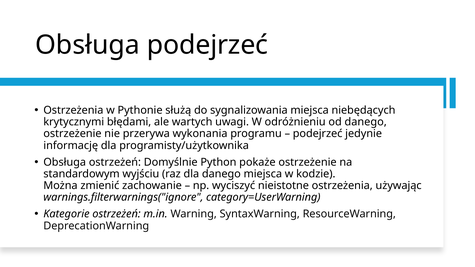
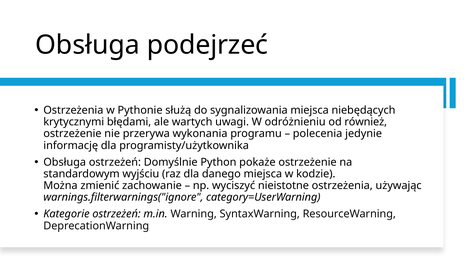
od danego: danego -> również
podejrzeć at (318, 134): podejrzeć -> polecenia
